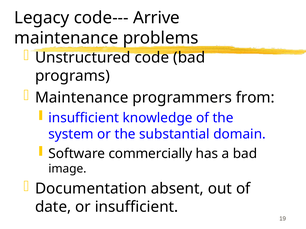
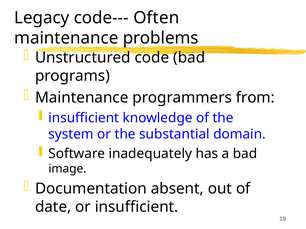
Arrive: Arrive -> Often
commercially: commercially -> inadequately
